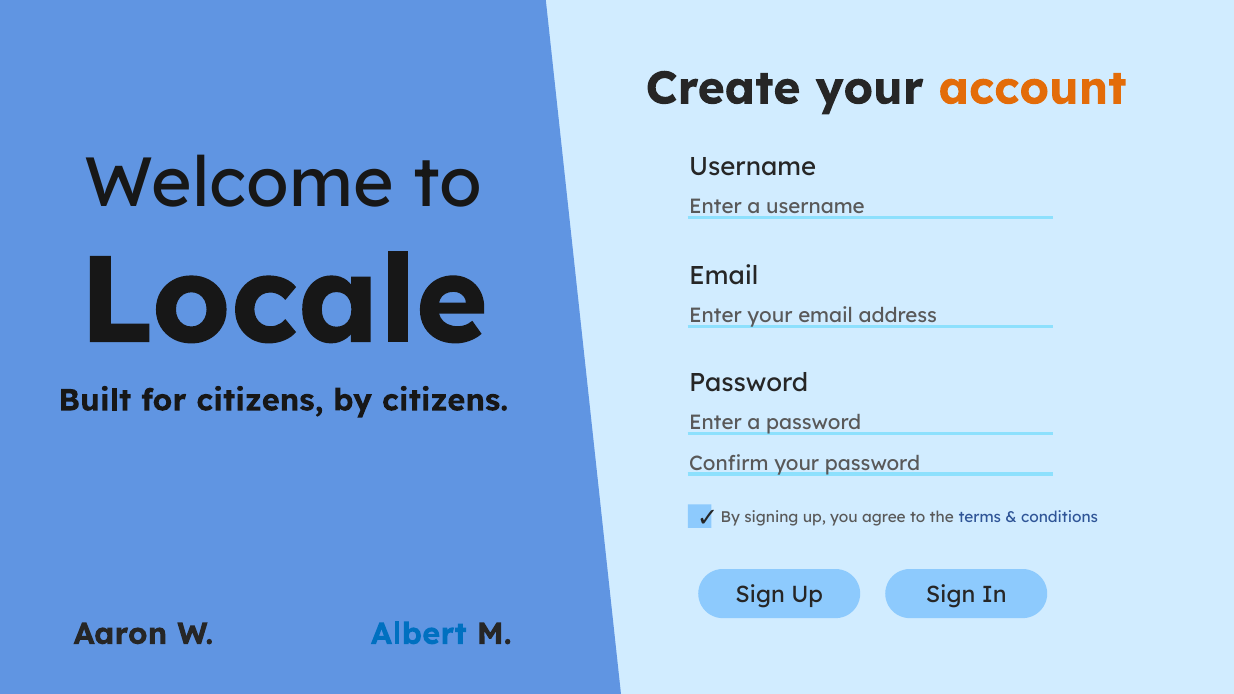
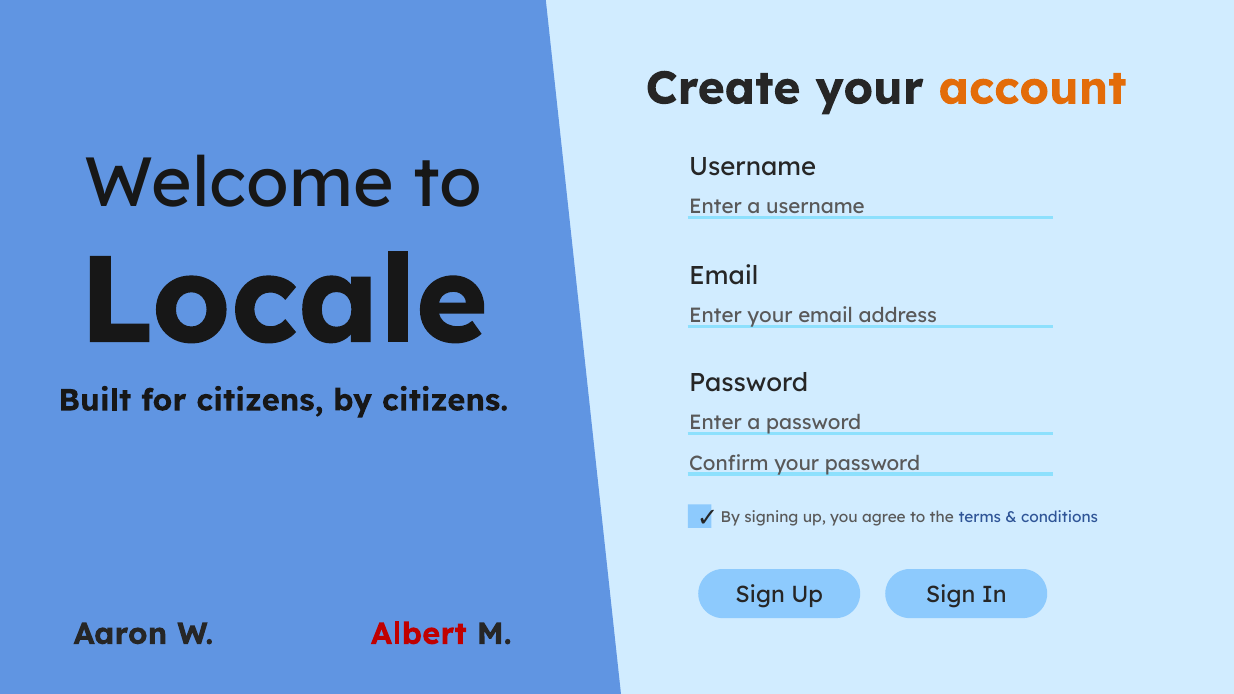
Albert colour: blue -> red
